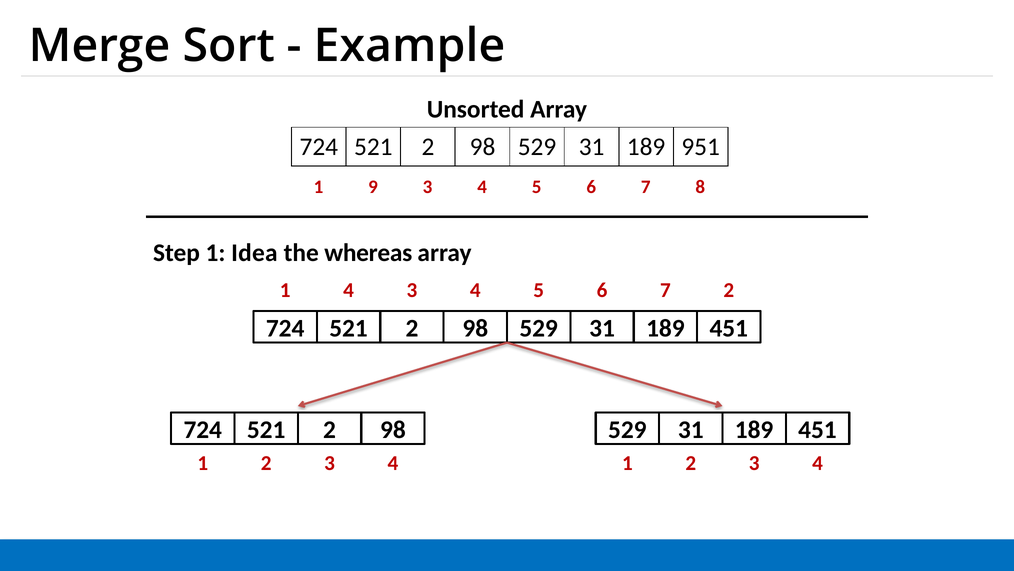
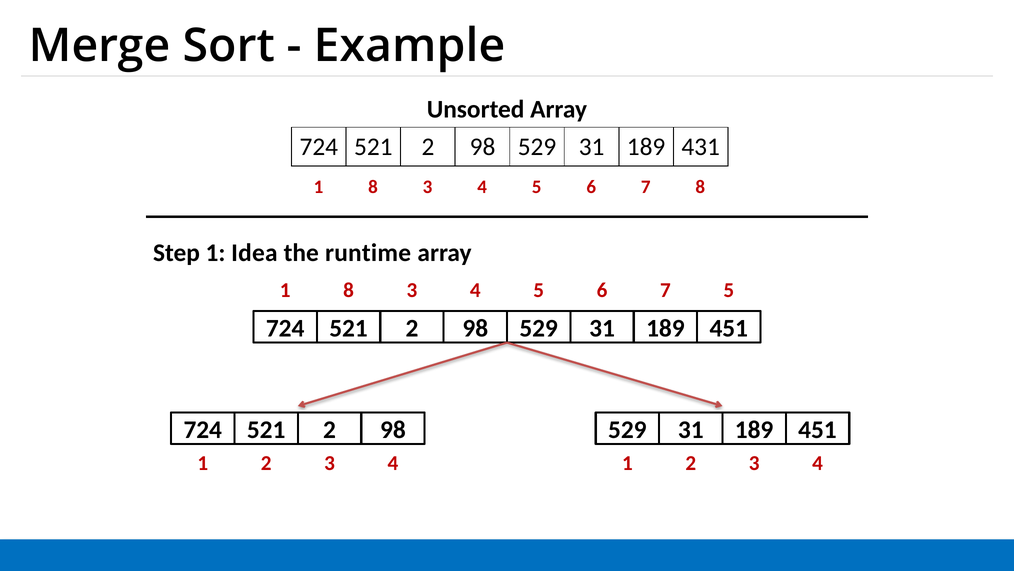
951: 951 -> 431
9 at (373, 187): 9 -> 8
whereas: whereas -> runtime
4 at (349, 290): 4 -> 8
7 2: 2 -> 5
